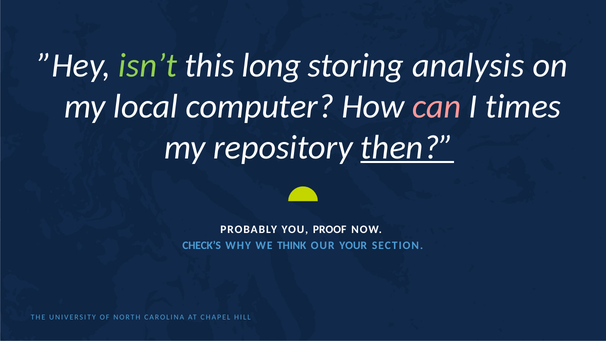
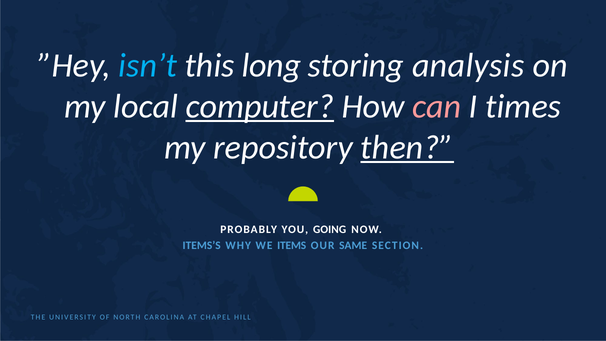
isn’t colour: light green -> light blue
computer underline: none -> present
PROOF: PROOF -> GOING
CHECK’S: CHECK’S -> ITEMS’S
THINK: THINK -> ITEMS
YOUR: YOUR -> SAME
